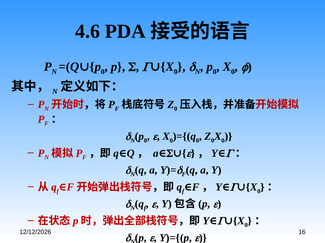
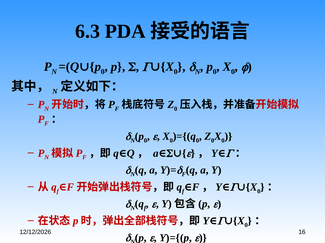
4.6: 4.6 -> 6.3
